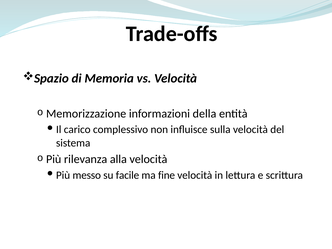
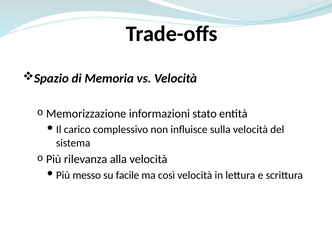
della: della -> stato
fine: fine -> così
